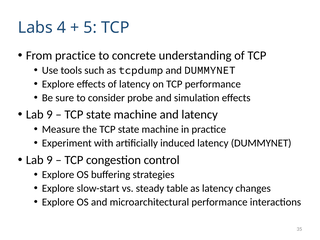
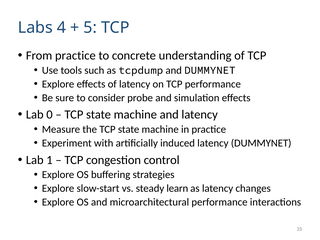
9 at (50, 115): 9 -> 0
9 at (50, 160): 9 -> 1
table: table -> learn
